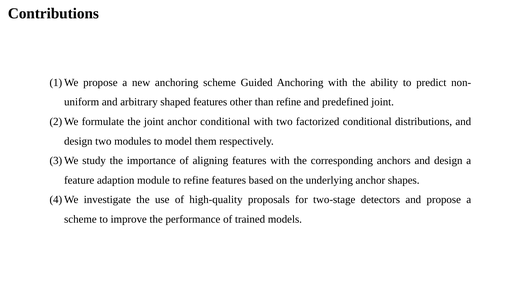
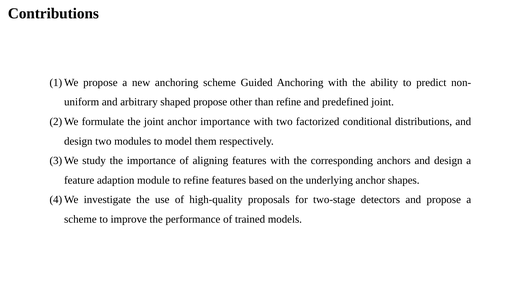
shaped features: features -> propose
anchor conditional: conditional -> importance
